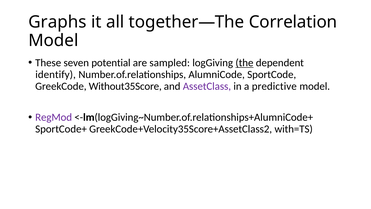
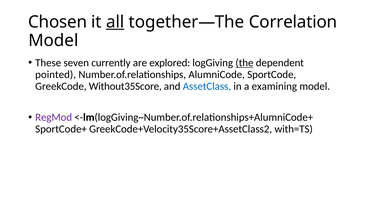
Graphs: Graphs -> Chosen
all underline: none -> present
potential: potential -> currently
sampled: sampled -> explored
identify: identify -> pointed
AssetClass colour: purple -> blue
predictive: predictive -> examining
